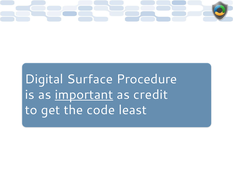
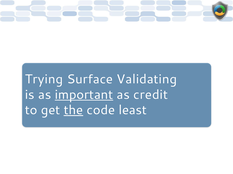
Digital: Digital -> Trying
Procedure: Procedure -> Validating
the underline: none -> present
